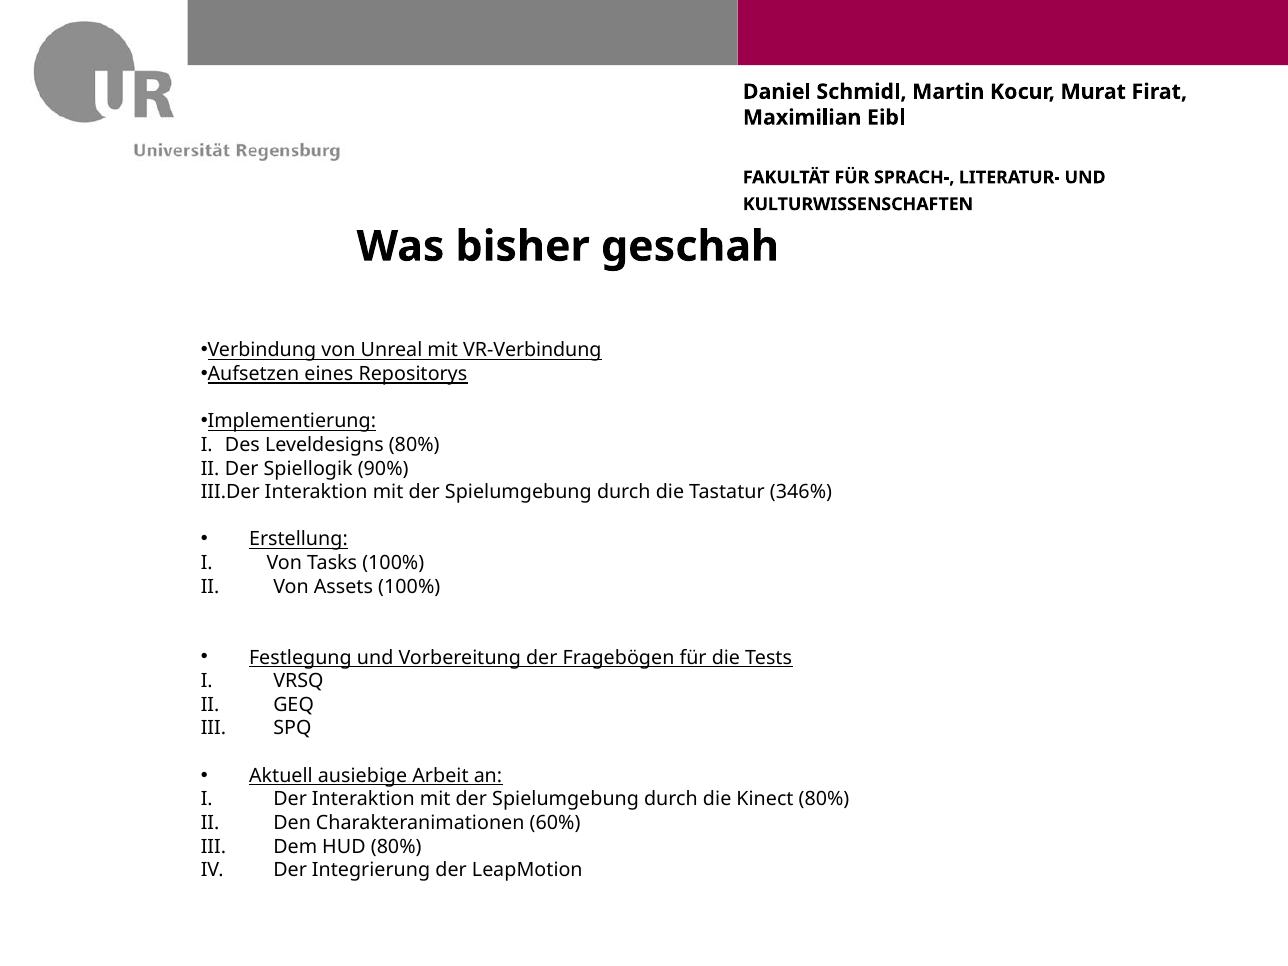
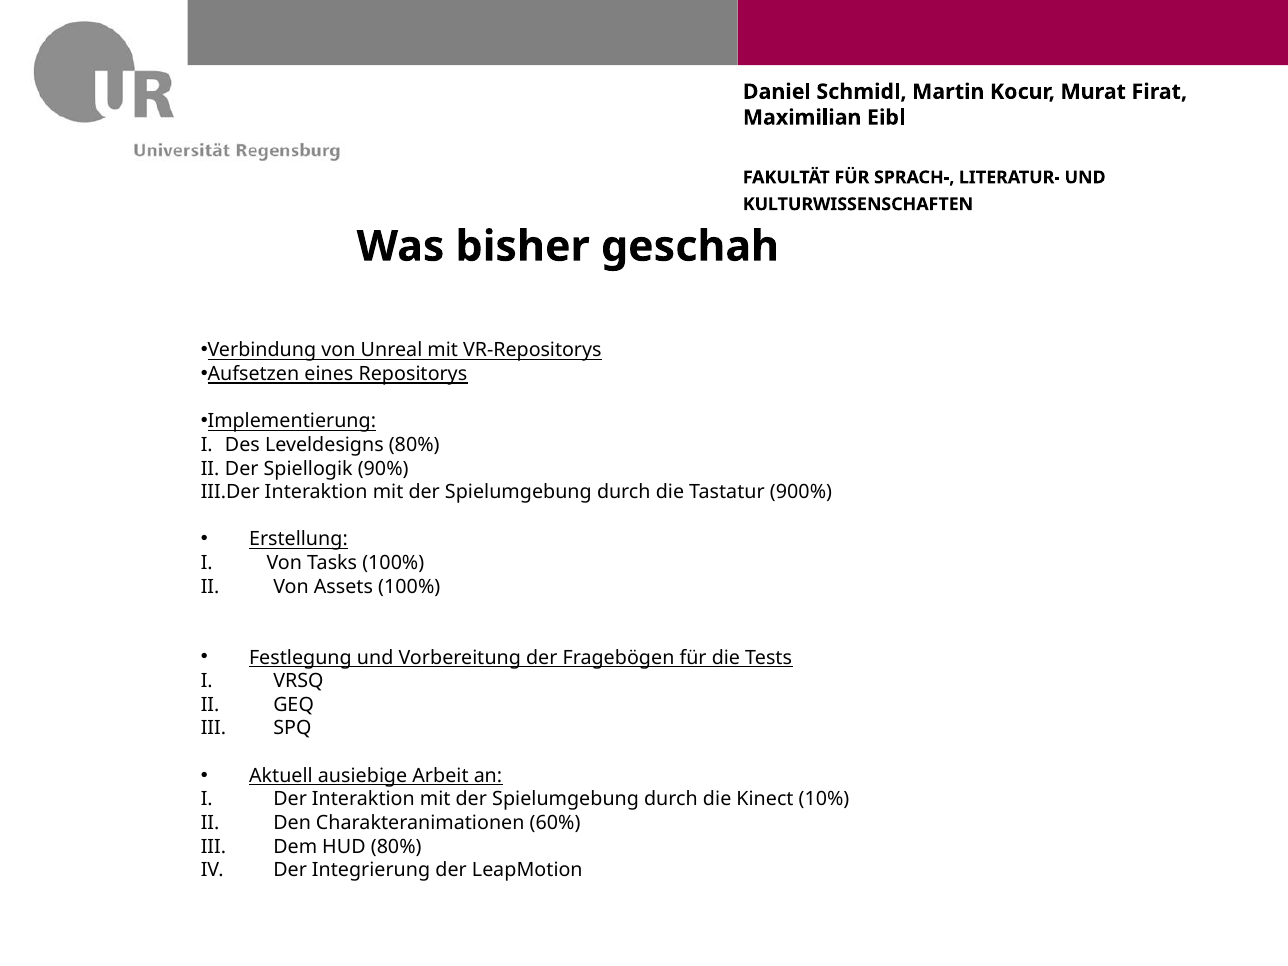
VR-Verbindung: VR-Verbindung -> VR-Repositorys
346%: 346% -> 900%
Kinect 80%: 80% -> 10%
